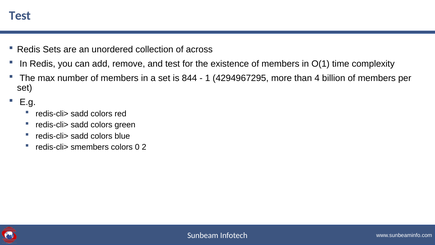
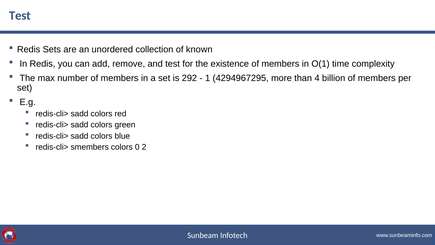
across: across -> known
844: 844 -> 292
